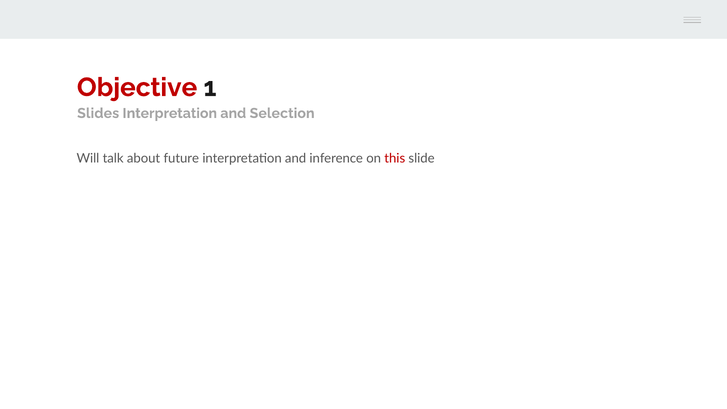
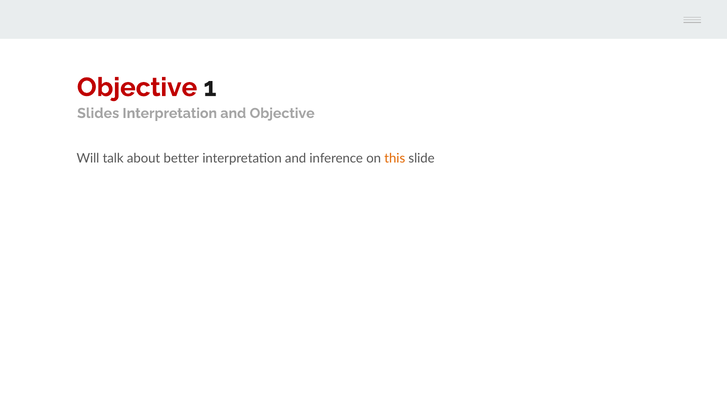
and Selection: Selection -> Objective
future: future -> better
this colour: red -> orange
